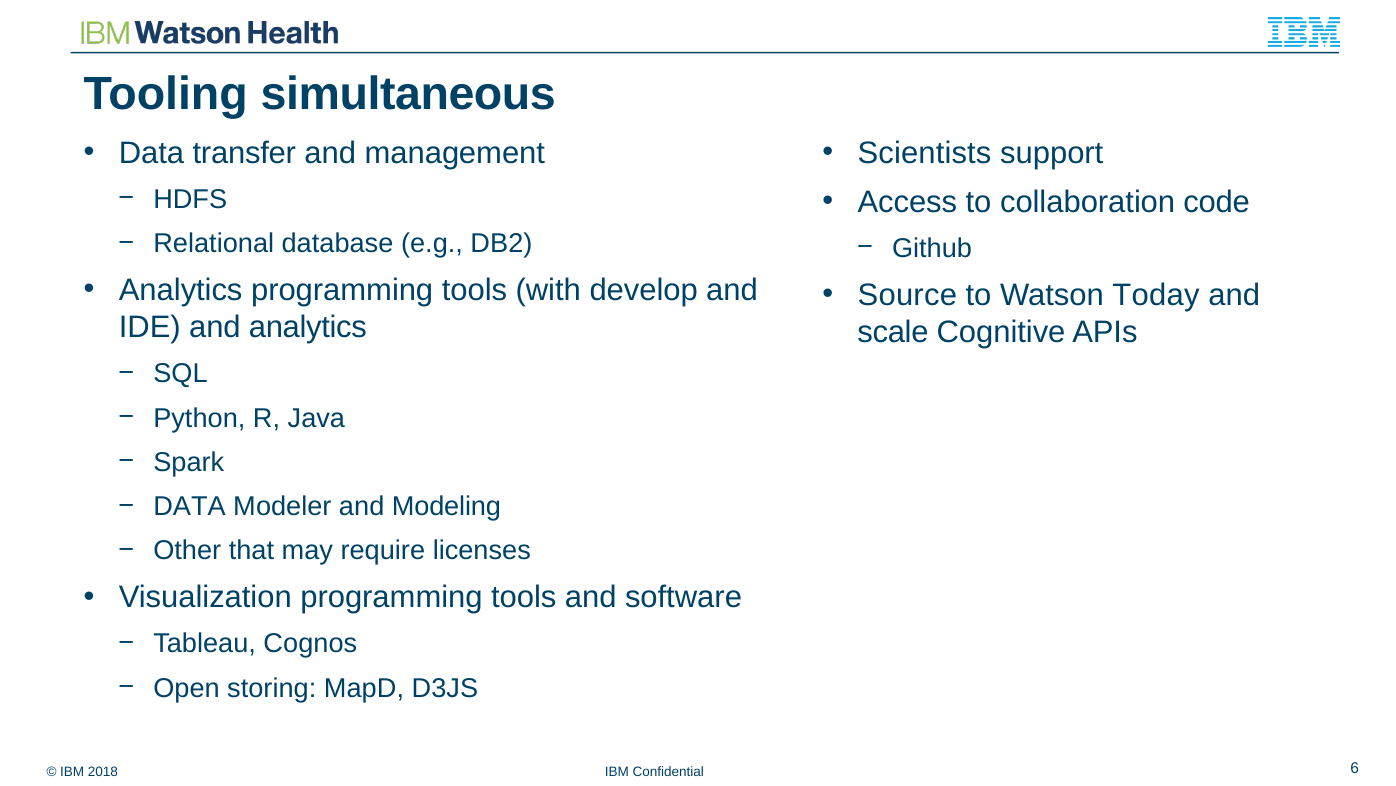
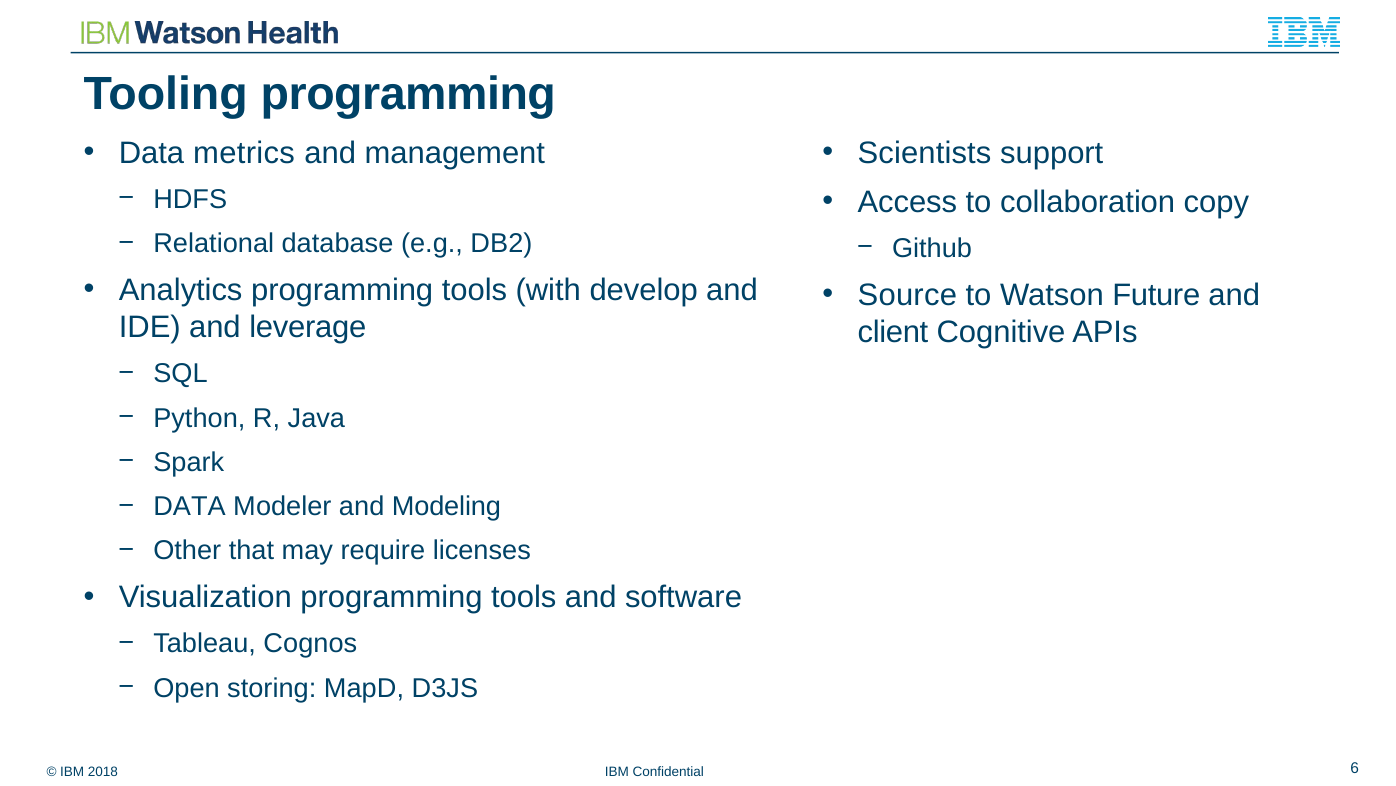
Tooling simultaneous: simultaneous -> programming
transfer: transfer -> metrics
code: code -> copy
Today: Today -> Future
and analytics: analytics -> leverage
scale: scale -> client
